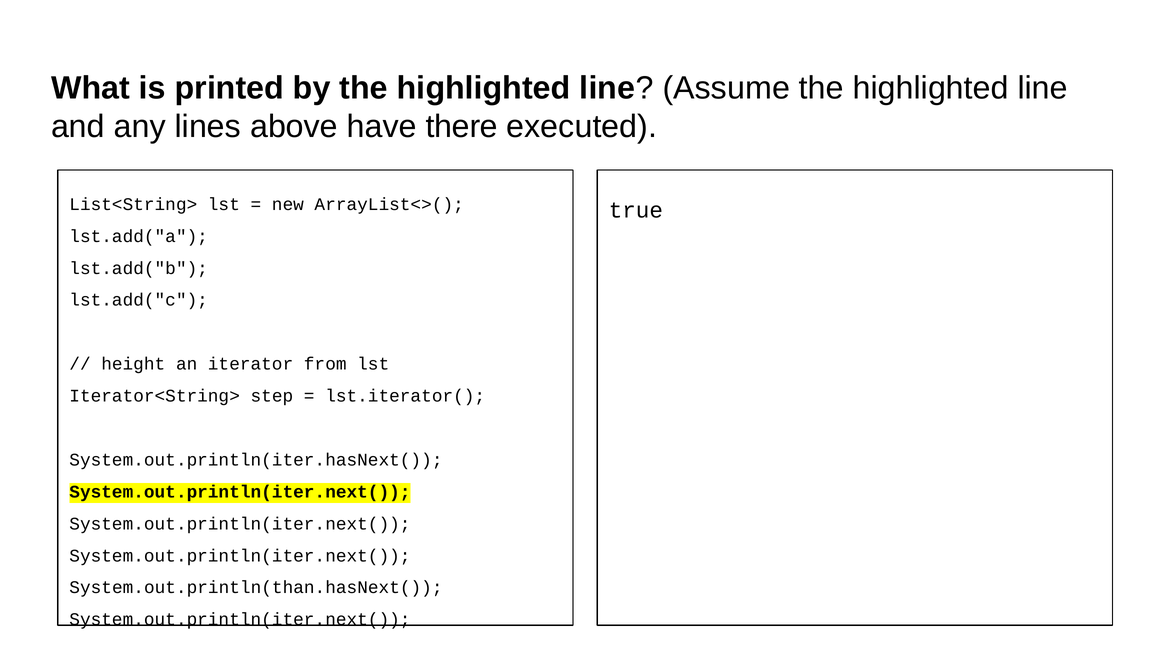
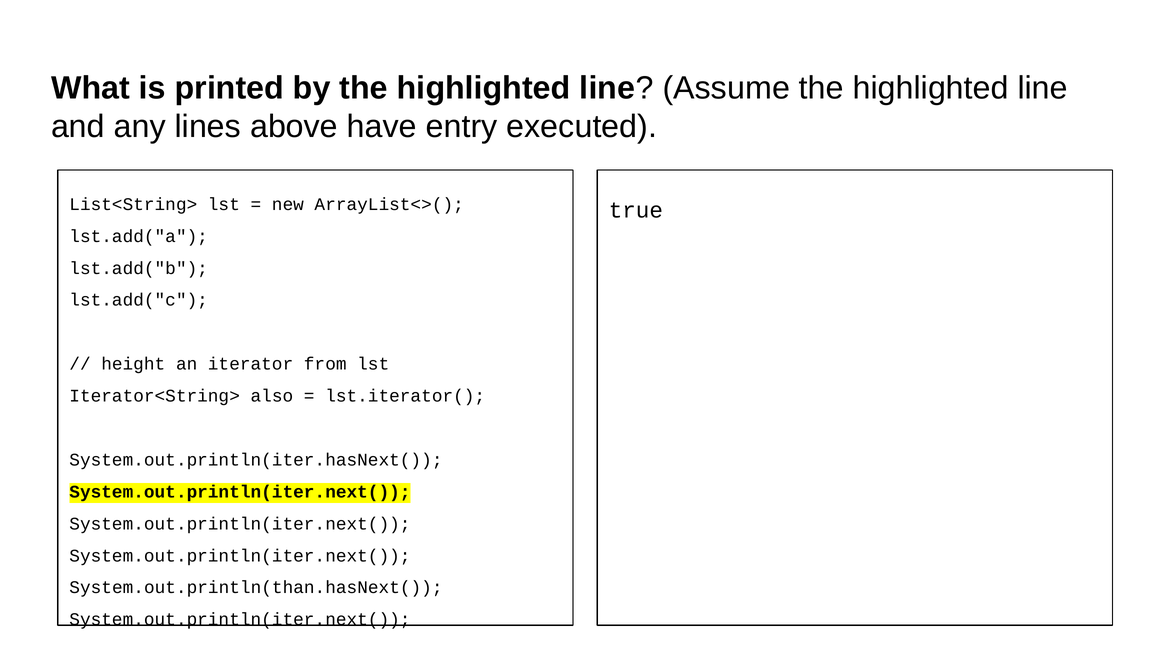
there: there -> entry
step: step -> also
